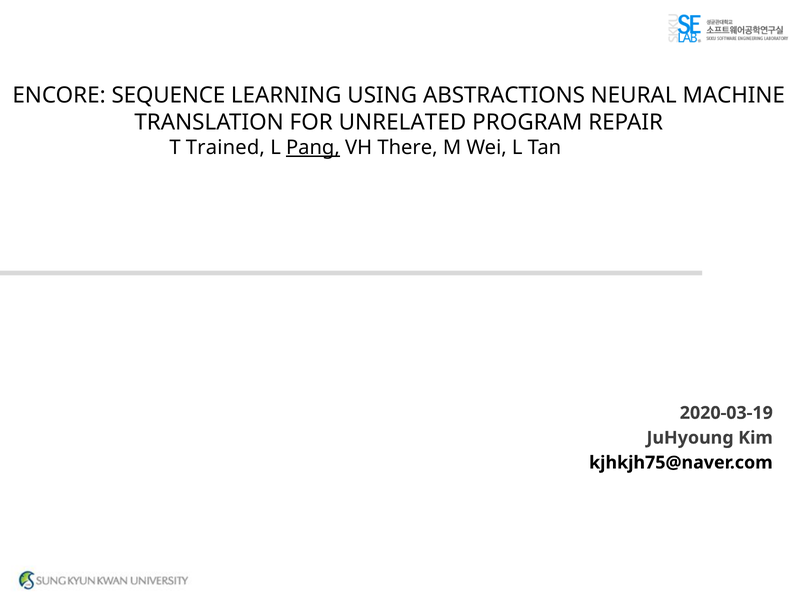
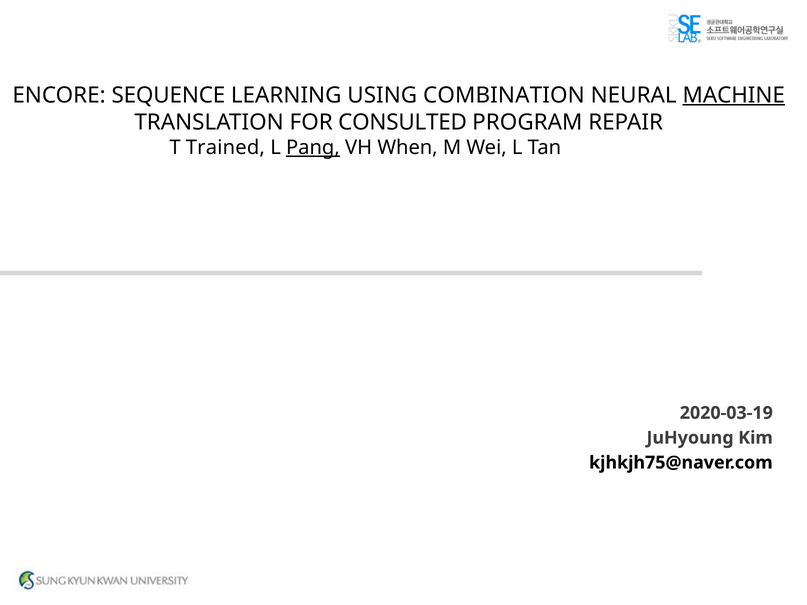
ABSTRACTIONS: ABSTRACTIONS -> COMBINATION
MACHINE underline: none -> present
UNRELATED: UNRELATED -> CONSULTED
There: There -> When
